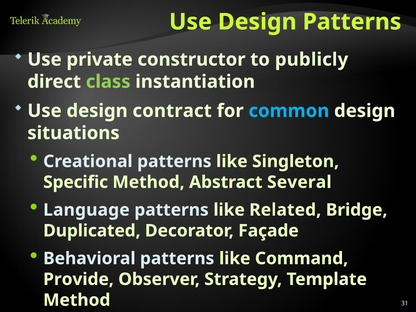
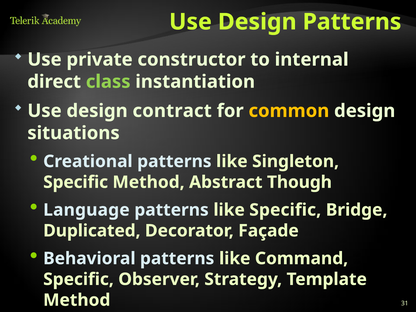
publicly: publicly -> internal
common colour: light blue -> yellow
Several: Several -> Though
like Related: Related -> Specific
Provide at (78, 279): Provide -> Specific
